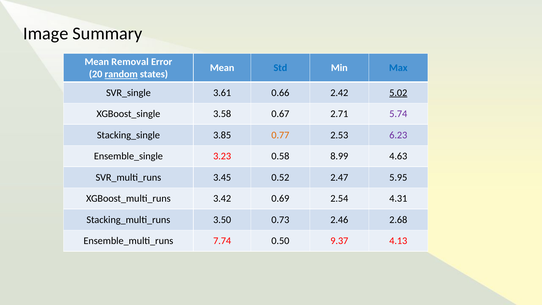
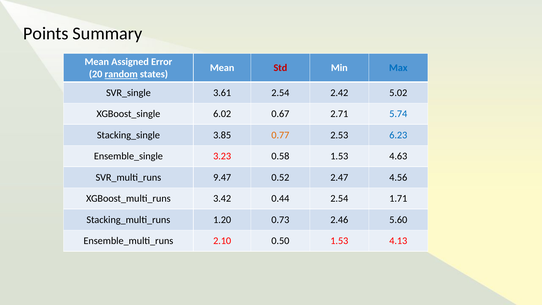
Image: Image -> Points
Removal: Removal -> Assigned
Std colour: blue -> red
3.61 0.66: 0.66 -> 2.54
5.02 underline: present -> none
3.58: 3.58 -> 6.02
5.74 colour: purple -> blue
6.23 colour: purple -> blue
8.99 at (339, 156): 8.99 -> 1.53
3.45: 3.45 -> 9.47
5.95: 5.95 -> 4.56
0.69: 0.69 -> 0.44
4.31: 4.31 -> 1.71
3.50: 3.50 -> 1.20
2.68: 2.68 -> 5.60
7.74: 7.74 -> 2.10
0.50 9.37: 9.37 -> 1.53
